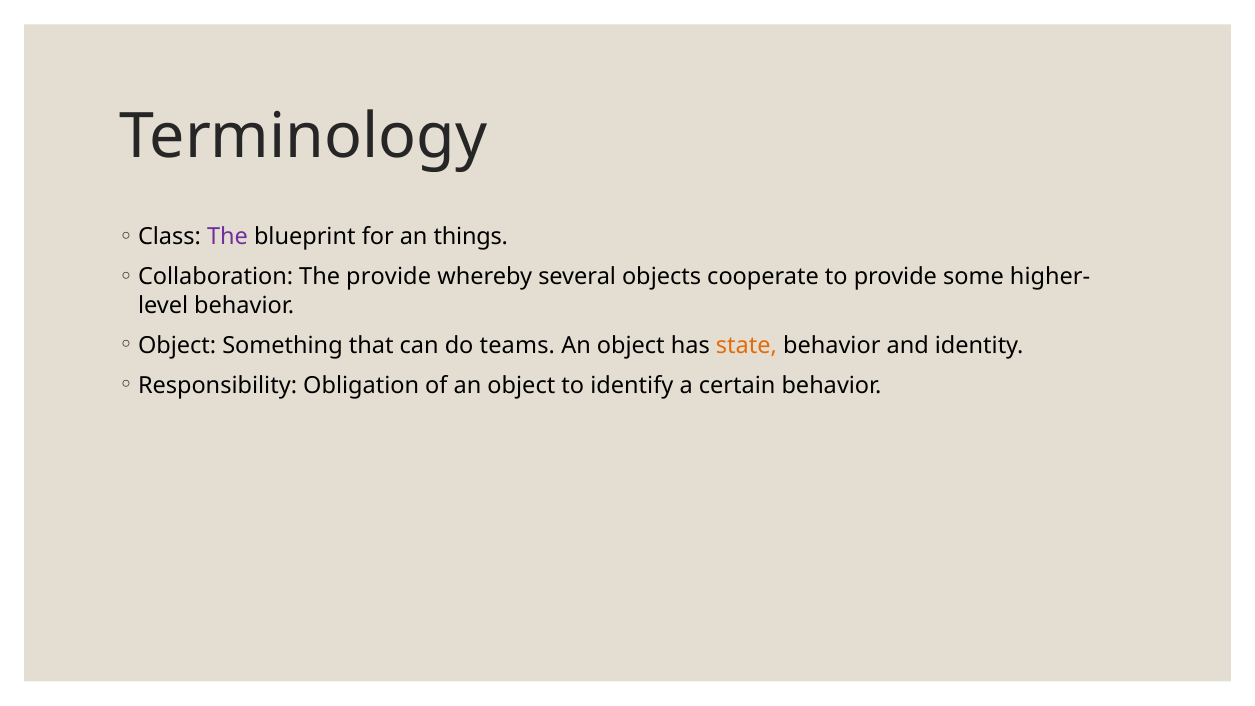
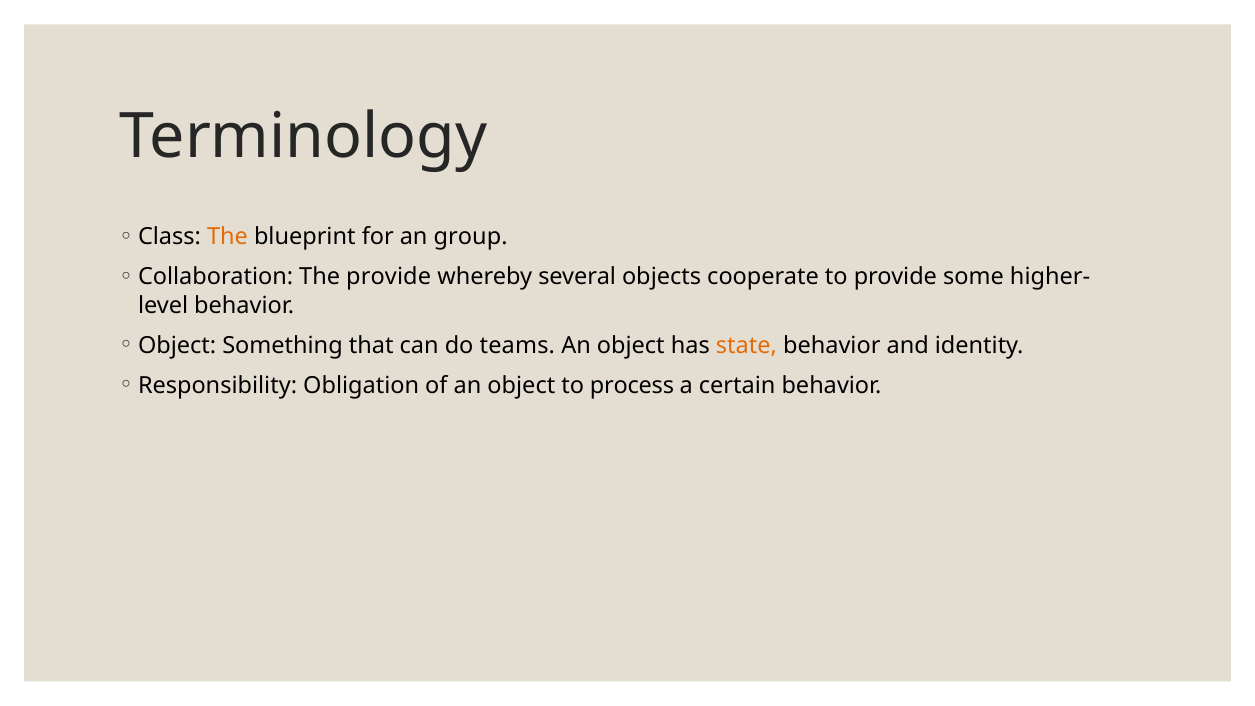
The at (227, 237) colour: purple -> orange
things: things -> group
identify: identify -> process
